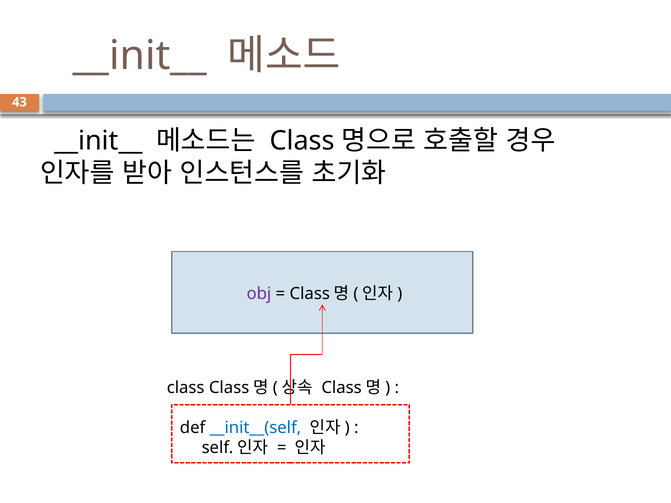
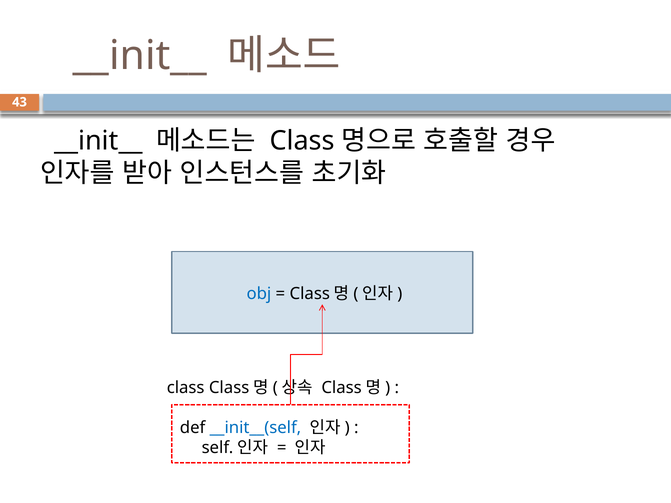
obj colour: purple -> blue
